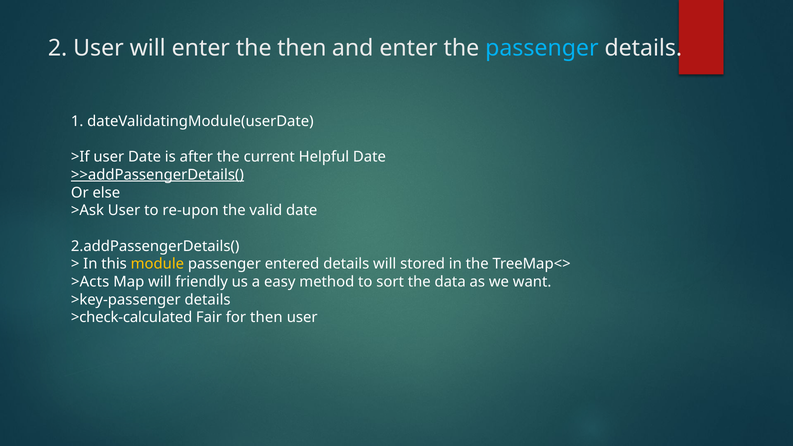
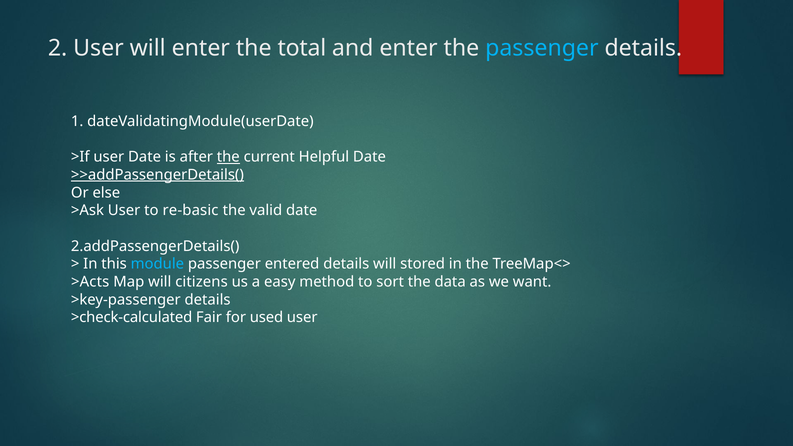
the then: then -> total
the at (228, 157) underline: none -> present
re-upon: re-upon -> re-basic
module colour: yellow -> light blue
friendly: friendly -> citizens
for then: then -> used
